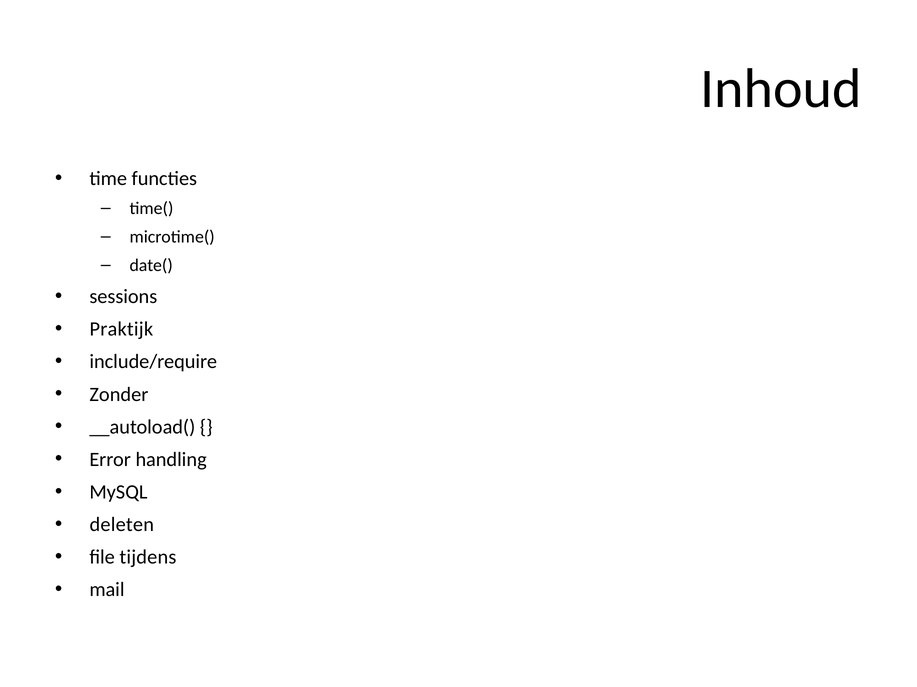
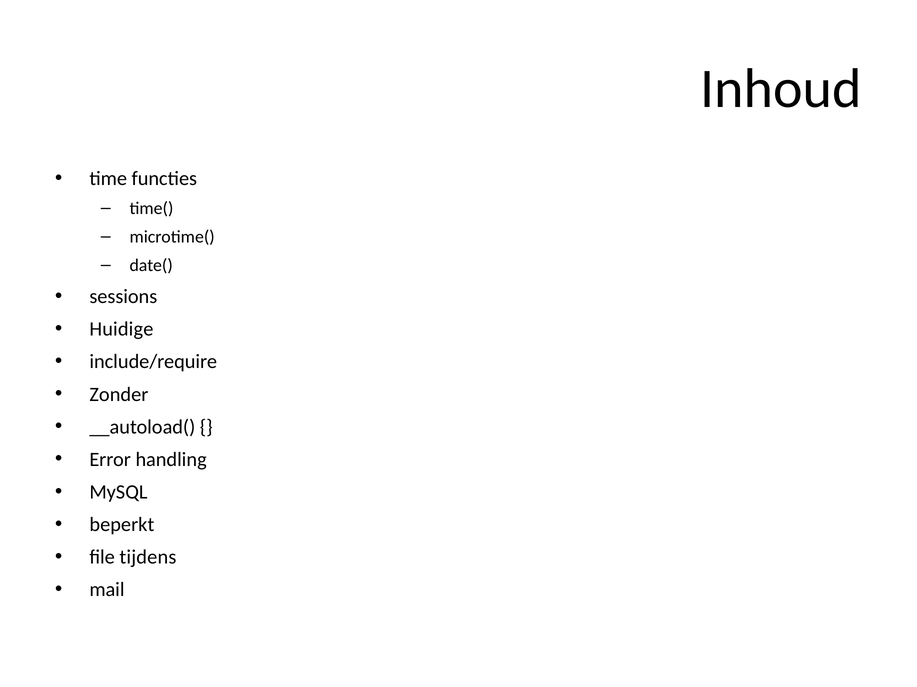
Praktijk: Praktijk -> Huidige
deleten: deleten -> beperkt
